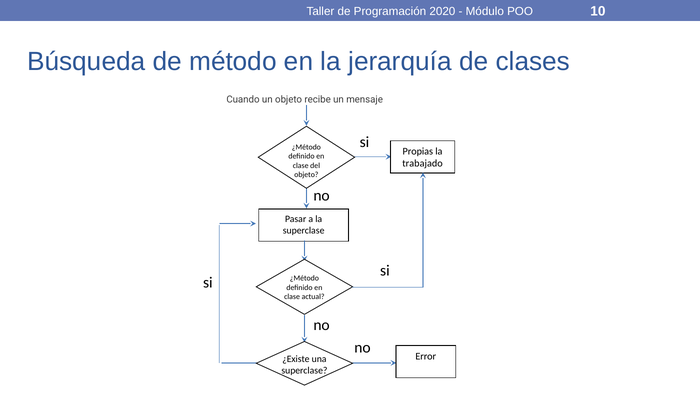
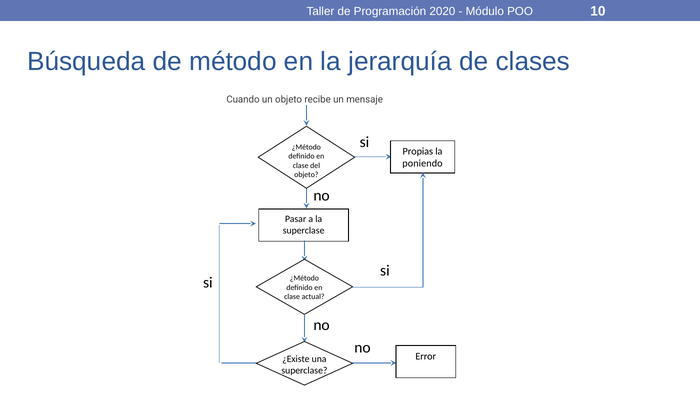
trabajado: trabajado -> poniendo
